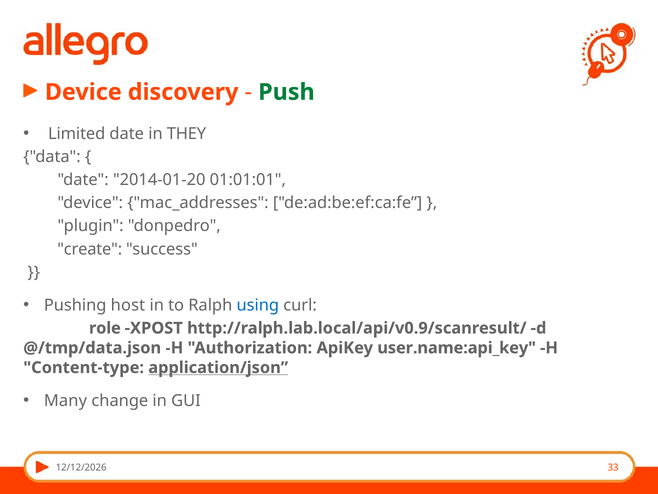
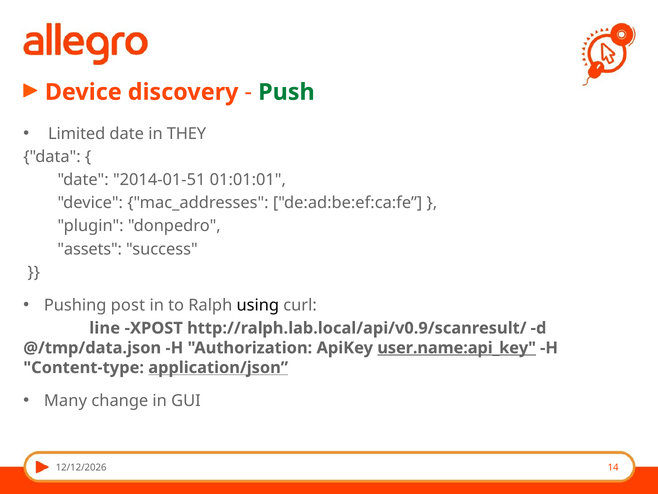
2014-01-20: 2014-01-20 -> 2014-01-51
create: create -> assets
host: host -> post
using colour: blue -> black
role: role -> line
user.name:api_key underline: none -> present
33: 33 -> 14
